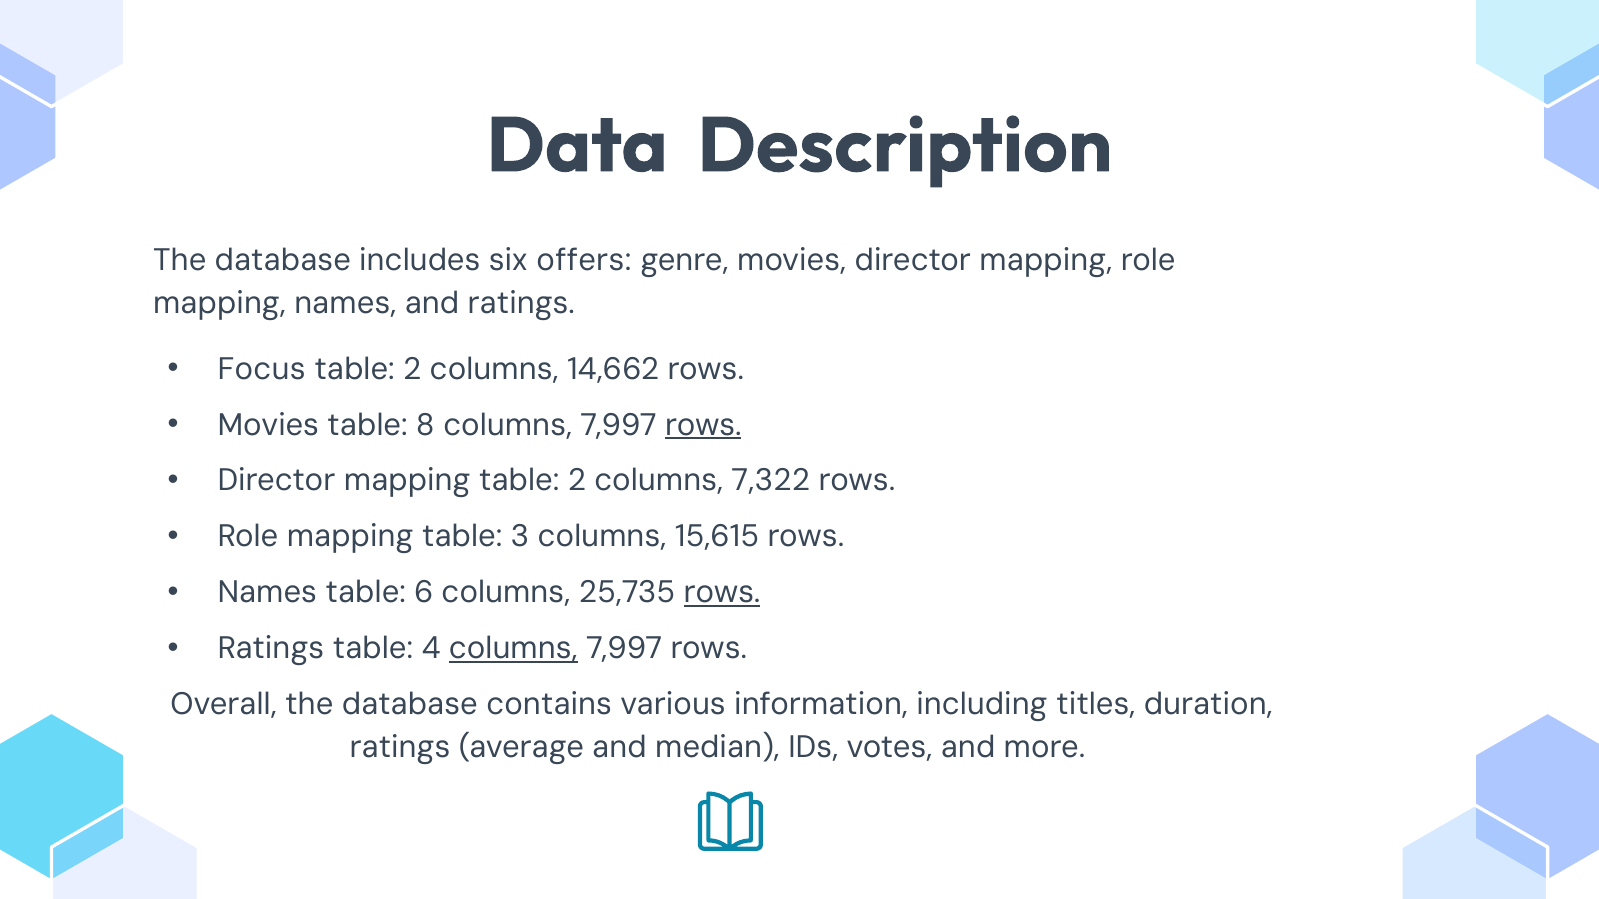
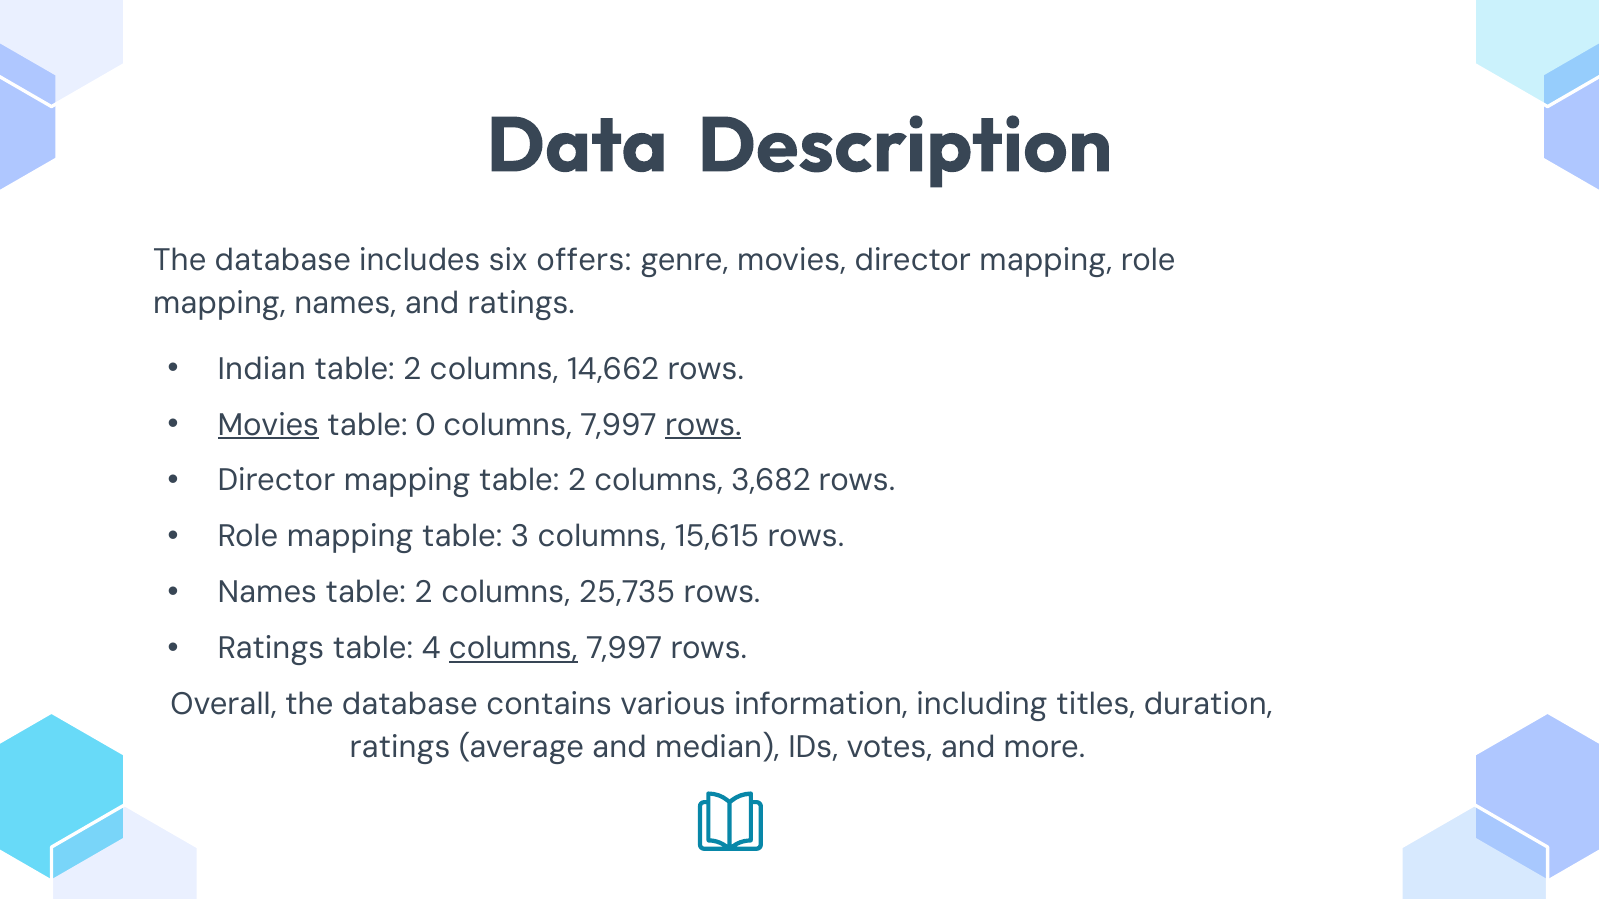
Focus: Focus -> Indian
Movies at (268, 425) underline: none -> present
8: 8 -> 0
7,322: 7,322 -> 3,682
Names table 6: 6 -> 2
rows at (722, 593) underline: present -> none
